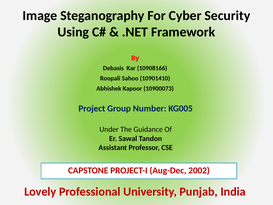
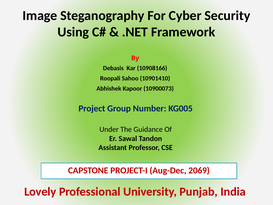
2002: 2002 -> 2069
